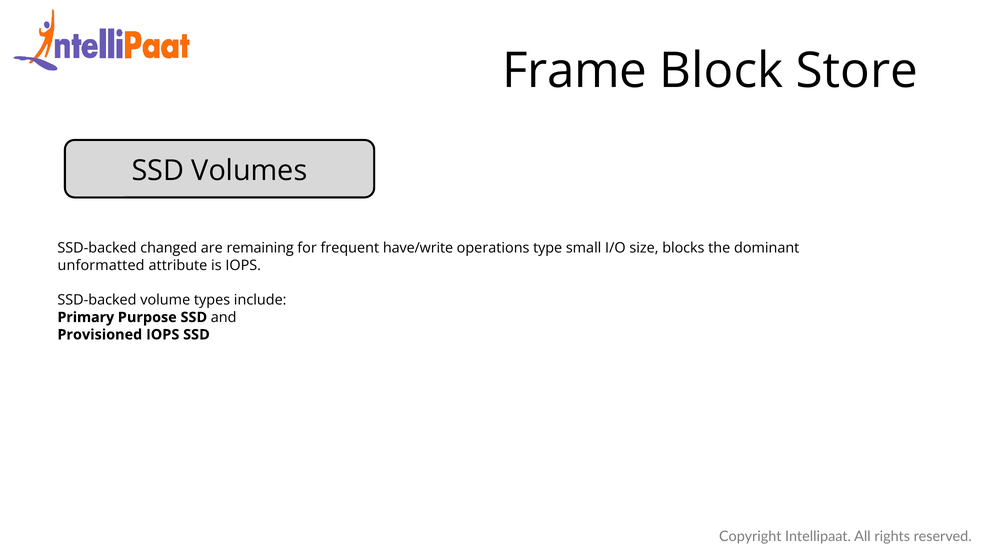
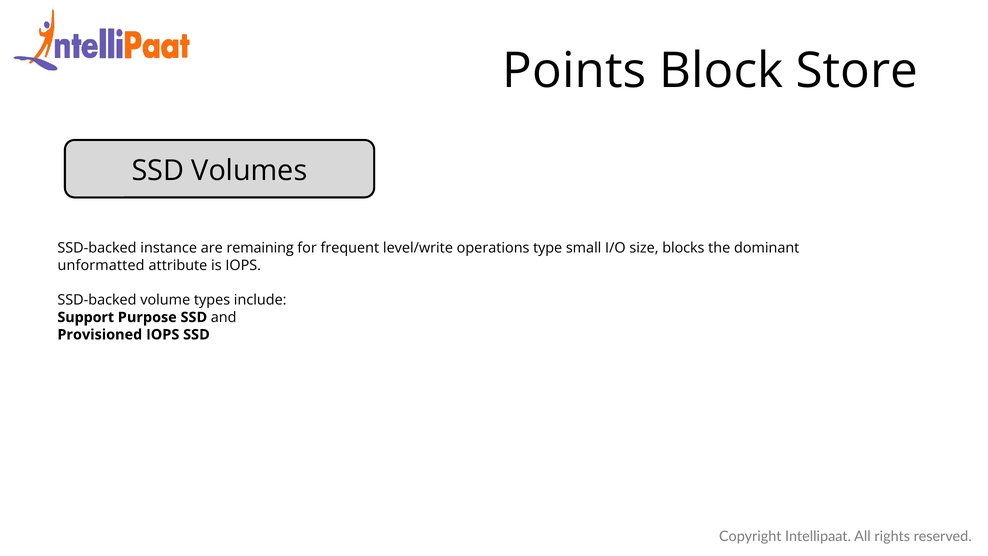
Frame: Frame -> Points
changed: changed -> instance
have/write: have/write -> level/write
Primary: Primary -> Support
